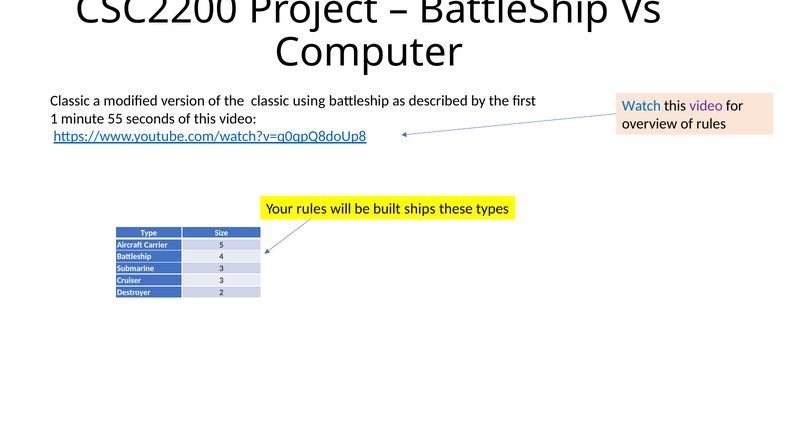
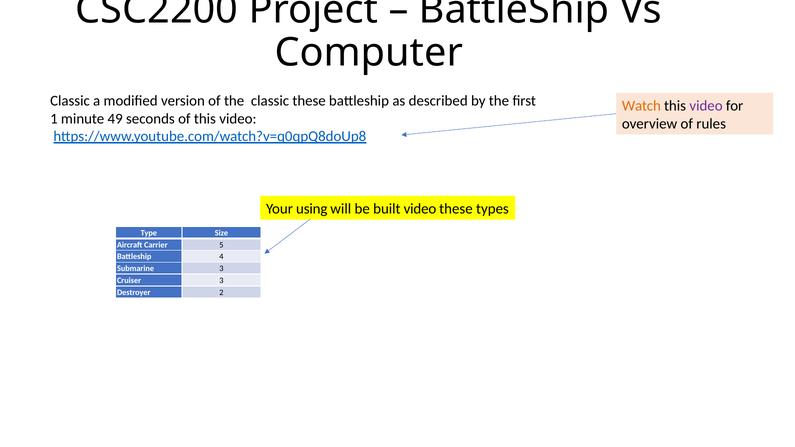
classic using: using -> these
Watch colour: blue -> orange
55: 55 -> 49
Your rules: rules -> using
built ships: ships -> video
